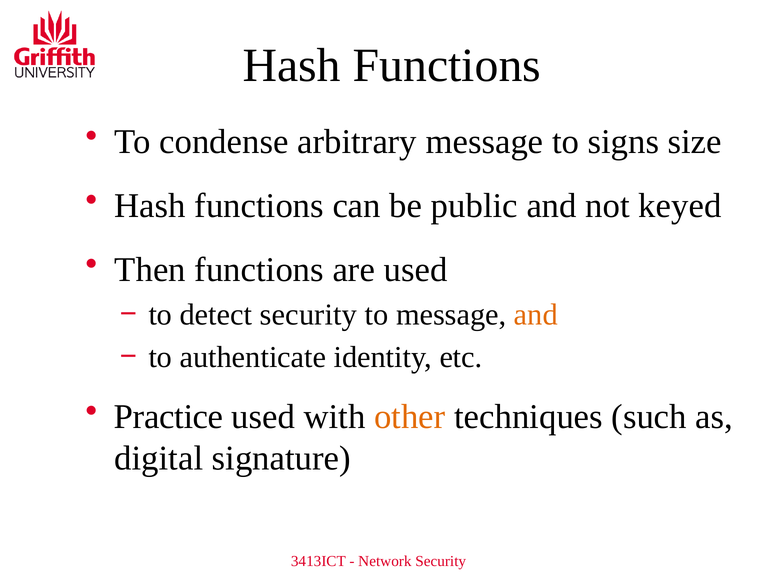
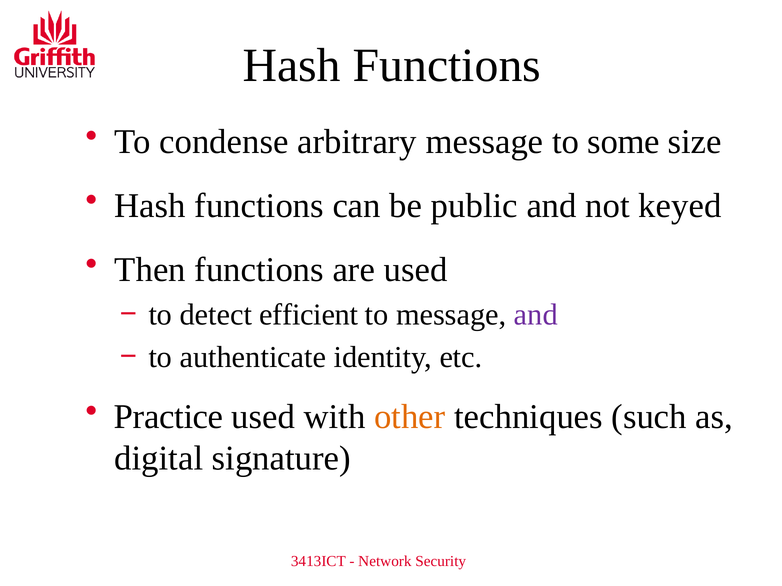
signs: signs -> some
detect security: security -> efficient
and at (536, 315) colour: orange -> purple
